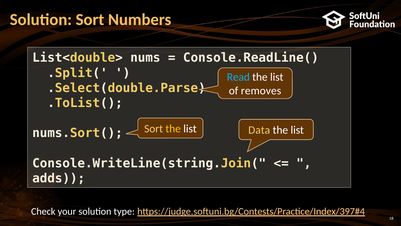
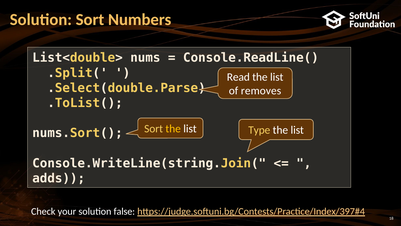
Read colour: light blue -> white
Data: Data -> Type
type: type -> false
